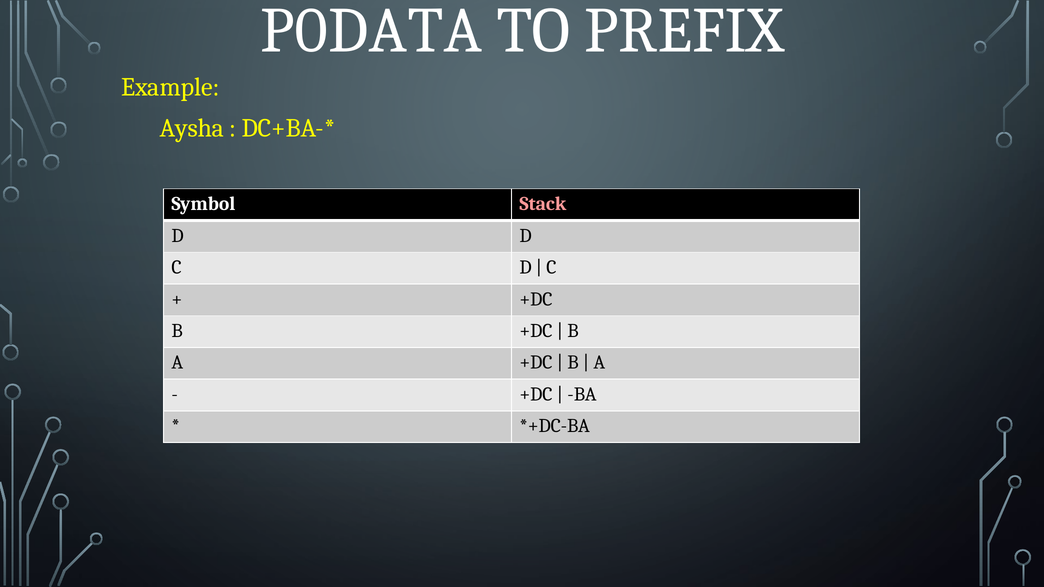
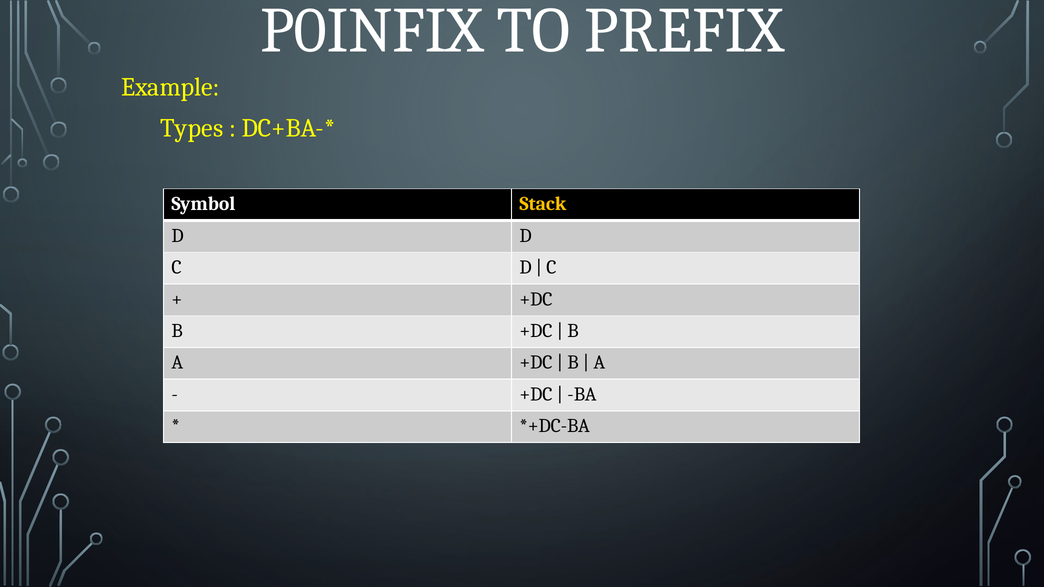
P0DATA: P0DATA -> P0INFIX
Aysha: Aysha -> Types
Stack colour: pink -> yellow
